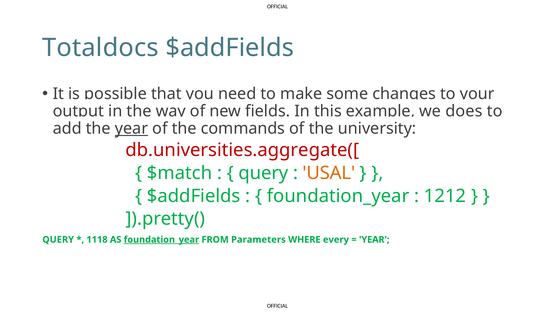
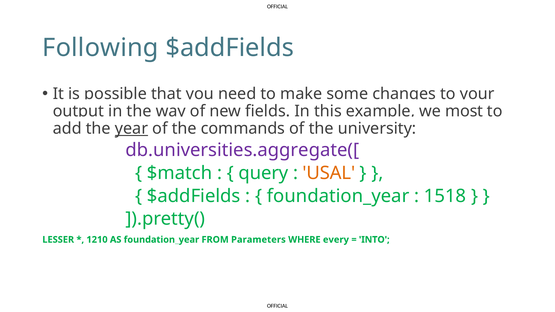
Totaldocs: Totaldocs -> Following
does: does -> most
db.universities.aggregate([ colour: red -> purple
1212: 1212 -> 1518
QUERY at (58, 240): QUERY -> LESSER
1118: 1118 -> 1210
foundation_year at (161, 240) underline: present -> none
YEAR at (374, 240): YEAR -> INTO
